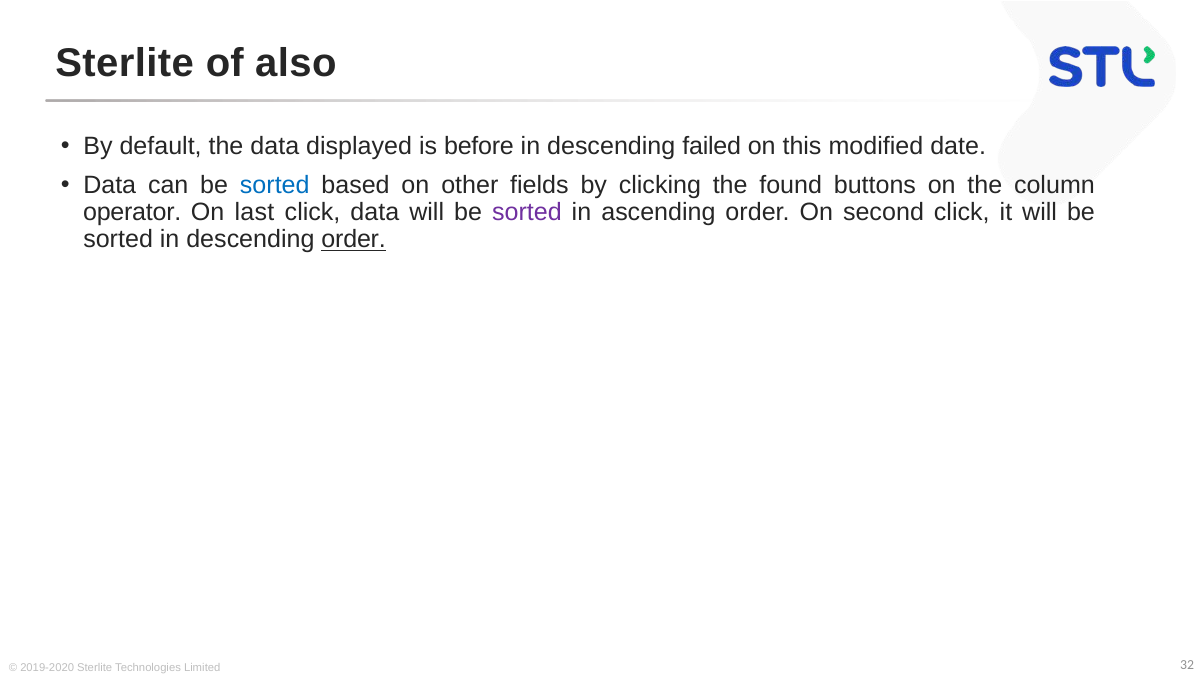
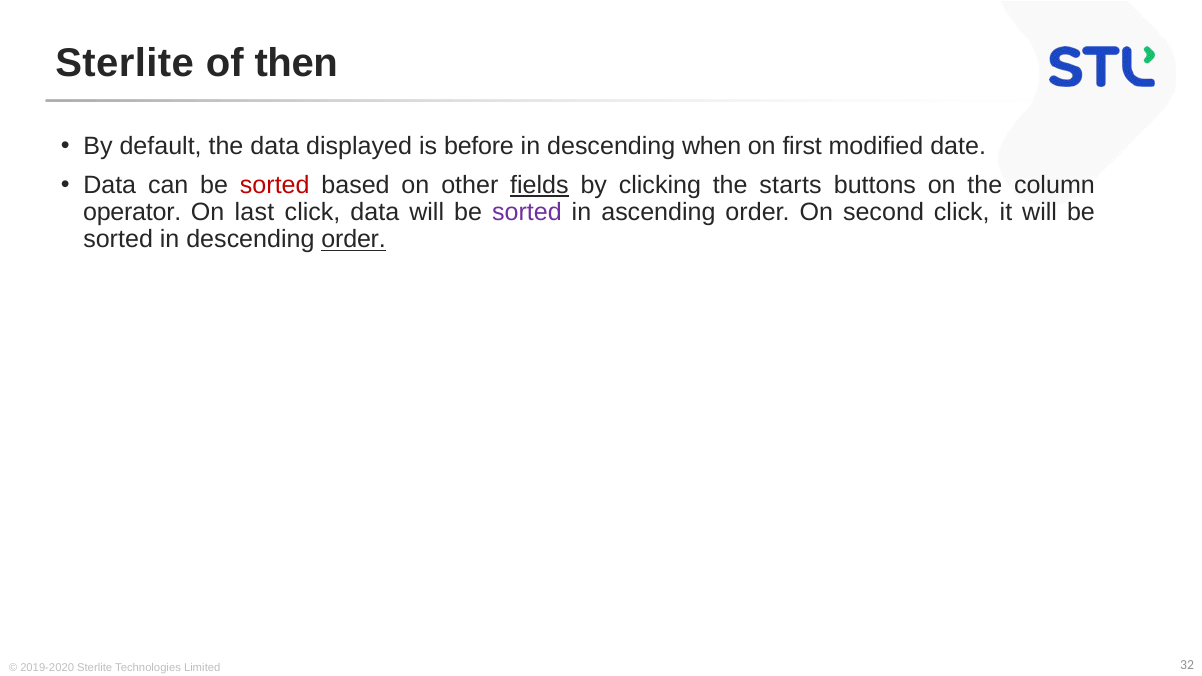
also: also -> then
failed: failed -> when
this: this -> first
sorted at (275, 185) colour: blue -> red
fields underline: none -> present
found: found -> starts
